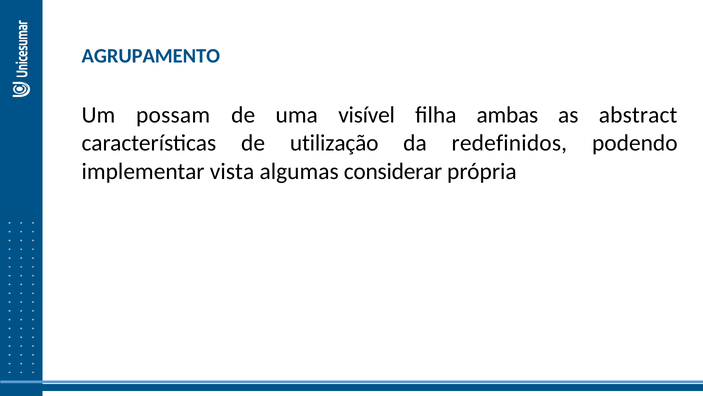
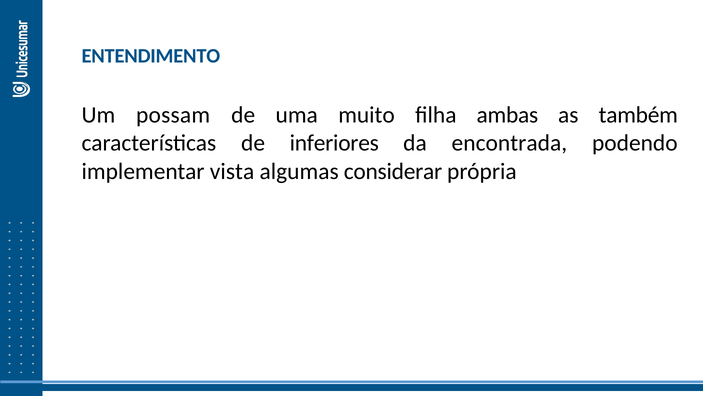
AGRUPAMENTO: AGRUPAMENTO -> ENTENDIMENTO
visível: visível -> muito
abstract: abstract -> também
utilização: utilização -> inferiores
redefinidos: redefinidos -> encontrada
